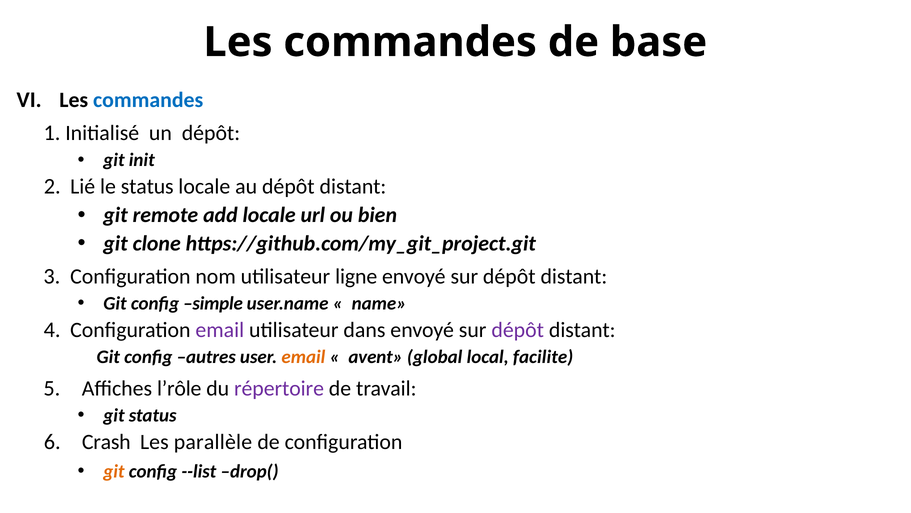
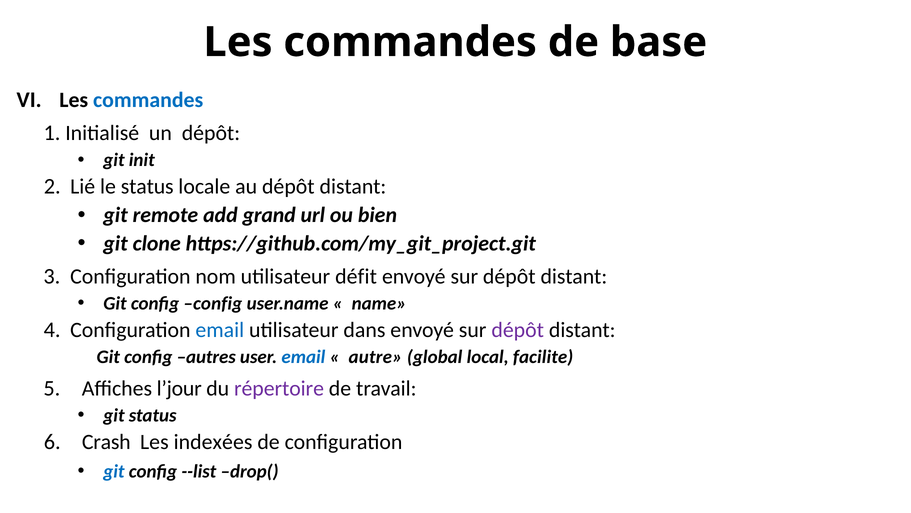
add locale: locale -> grand
ligne: ligne -> défit
config simple: simple -> config
email at (220, 330) colour: purple -> blue
email at (303, 356) colour: orange -> blue
avent: avent -> autre
l’rôle: l’rôle -> l’jour
parallèle: parallèle -> indexées
git at (114, 471) colour: orange -> blue
